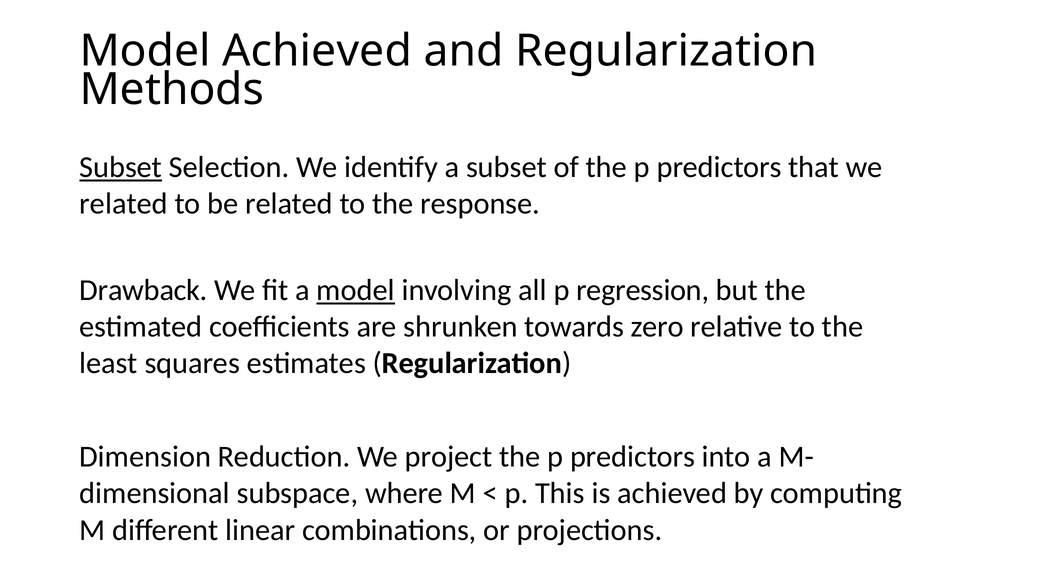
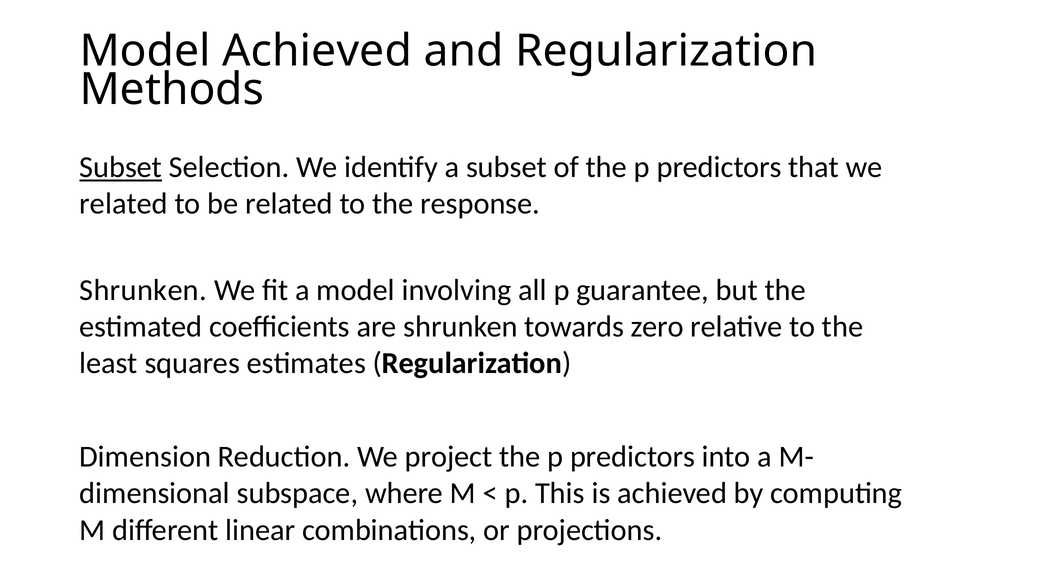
Drawback at (143, 290): Drawback -> Shrunken
model at (356, 290) underline: present -> none
regression: regression -> guarantee
